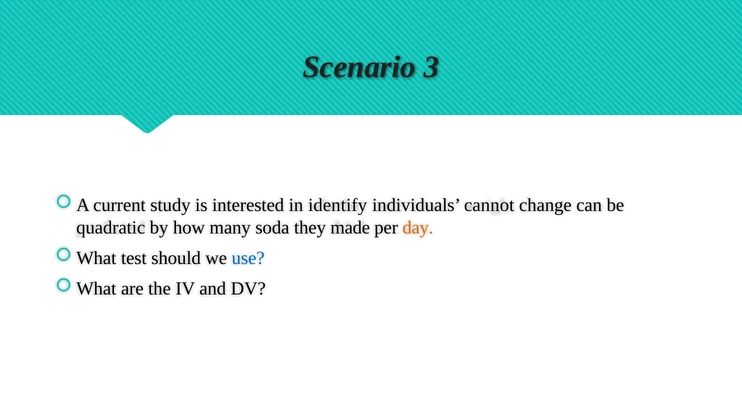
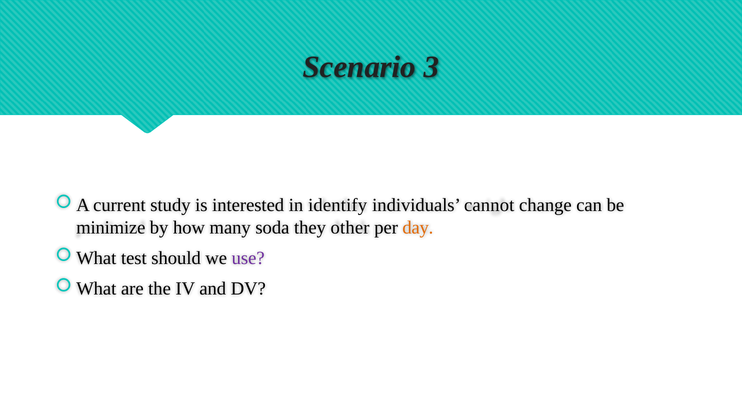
quadratic: quadratic -> minimize
made: made -> other
use colour: blue -> purple
